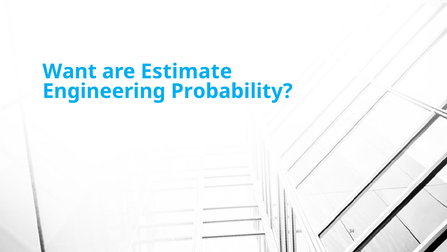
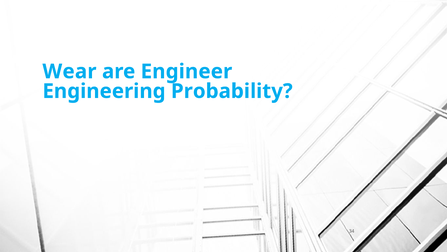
Want: Want -> Wear
Estimate: Estimate -> Engineer
